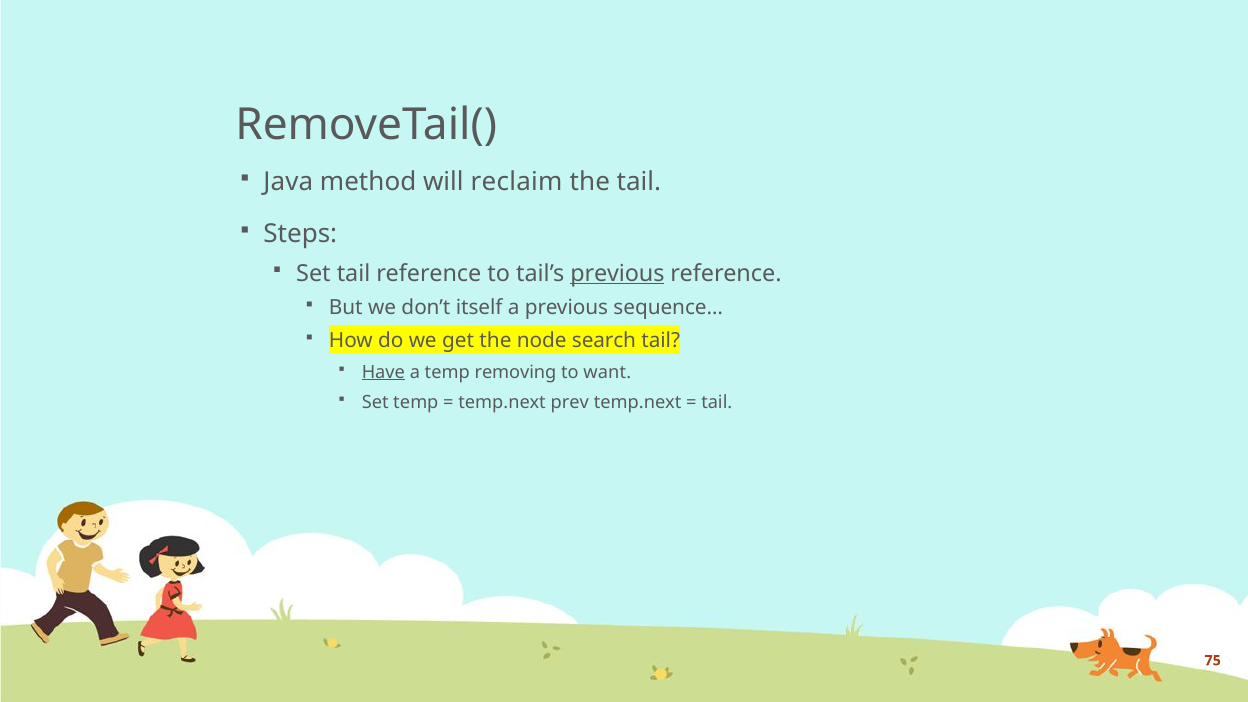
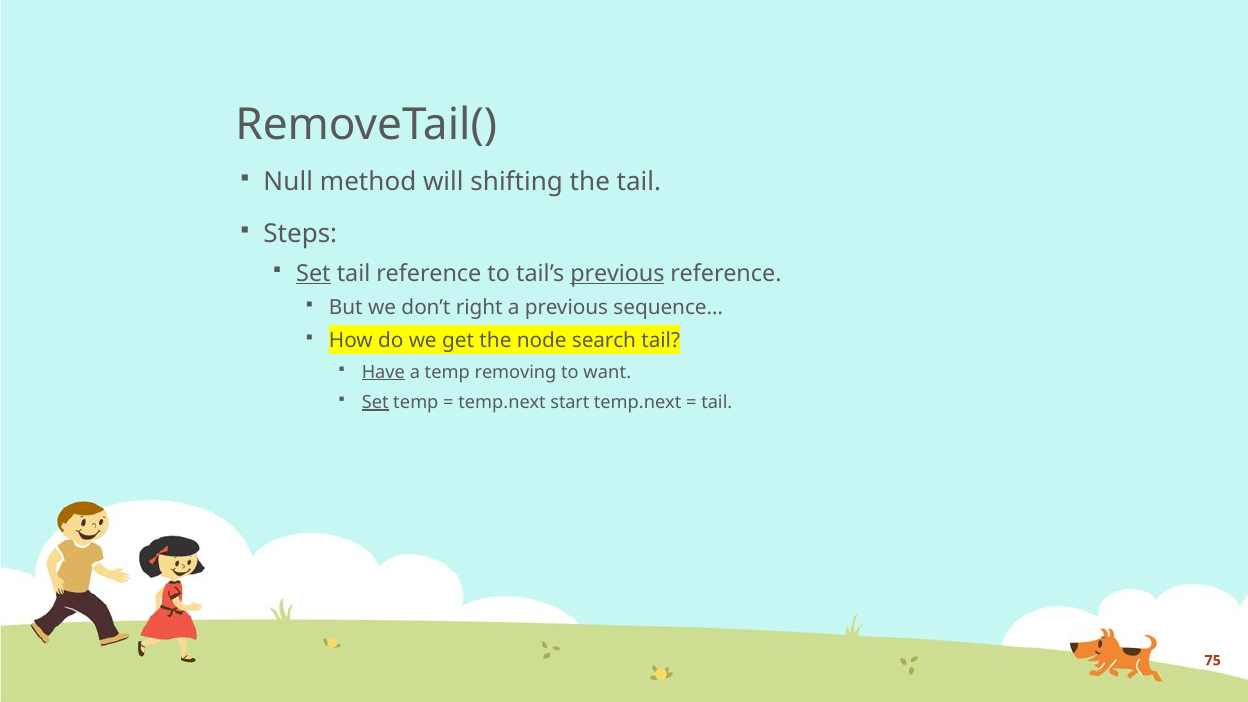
Java: Java -> Null
reclaim: reclaim -> shifting
Set at (313, 274) underline: none -> present
itself: itself -> right
Set at (375, 402) underline: none -> present
prev: prev -> start
